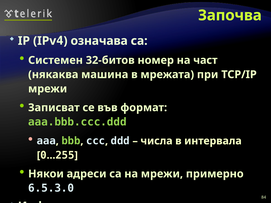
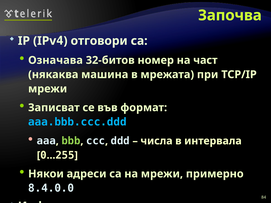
означава: означава -> отговори
Системен: Системен -> Означава
aaa.bbb.ccc.ddd colour: light green -> light blue
6.5.3.0: 6.5.3.0 -> 8.4.0.0
